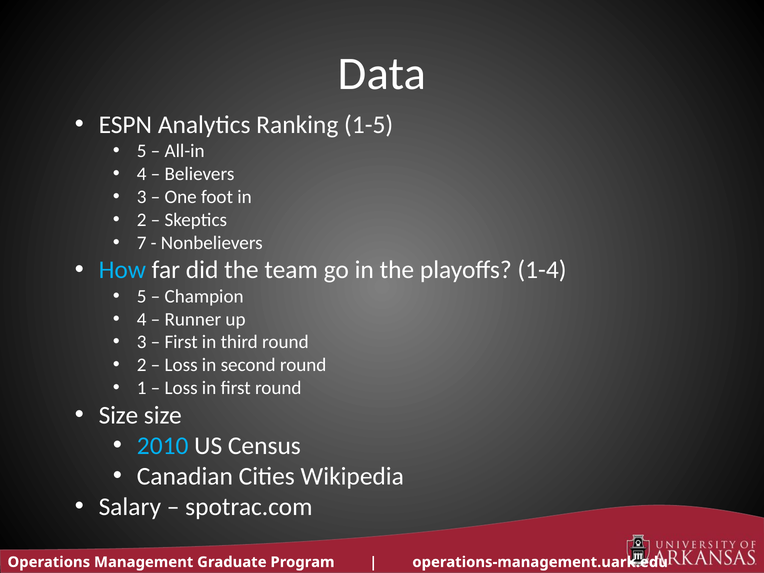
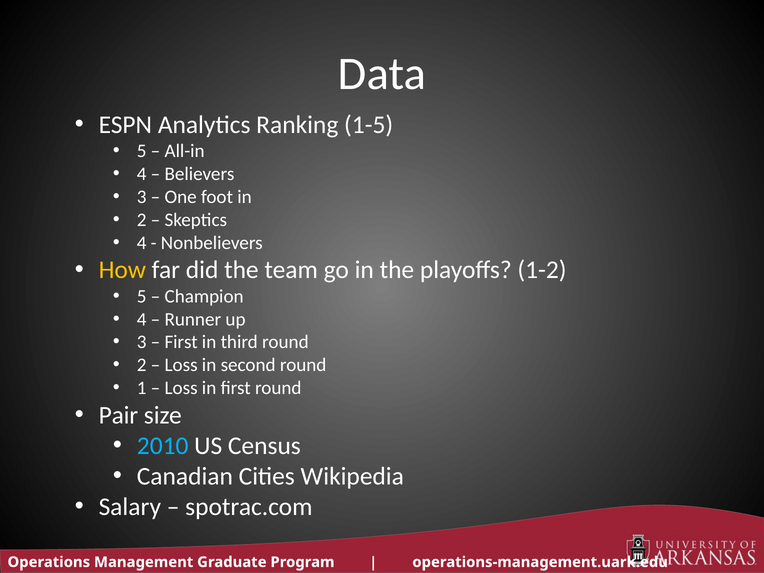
7 at (142, 243): 7 -> 4
How colour: light blue -> yellow
1-4: 1-4 -> 1-2
Size at (118, 415): Size -> Pair
